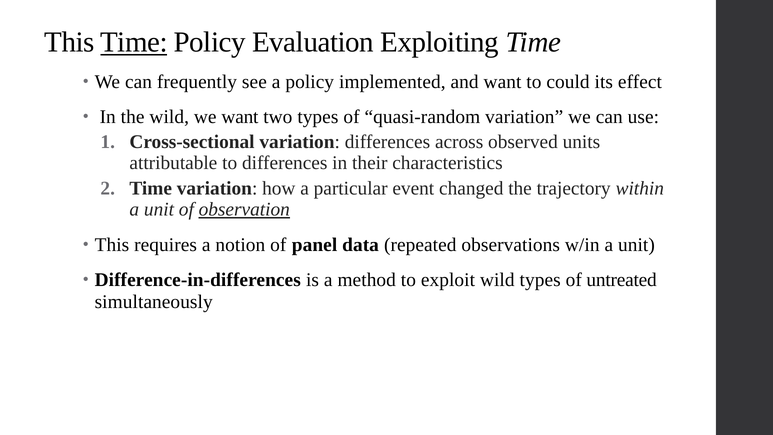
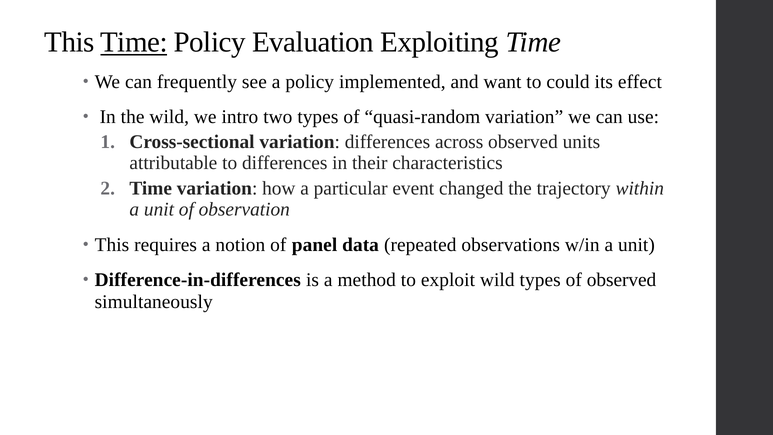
we want: want -> intro
observation underline: present -> none
of untreated: untreated -> observed
